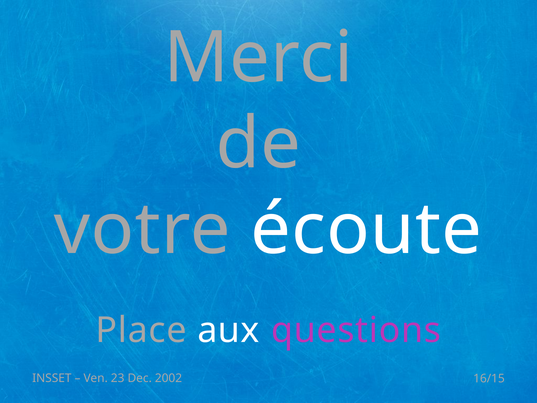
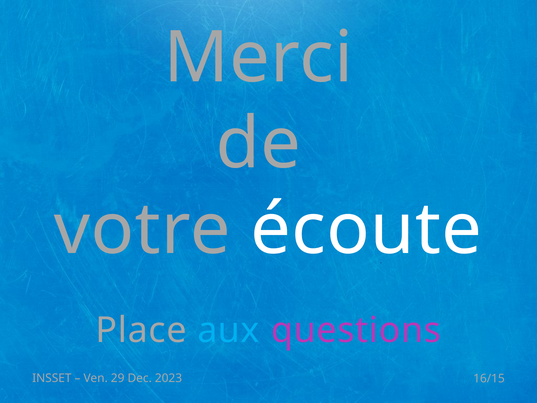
aux colour: white -> light blue
23: 23 -> 29
2002: 2002 -> 2023
